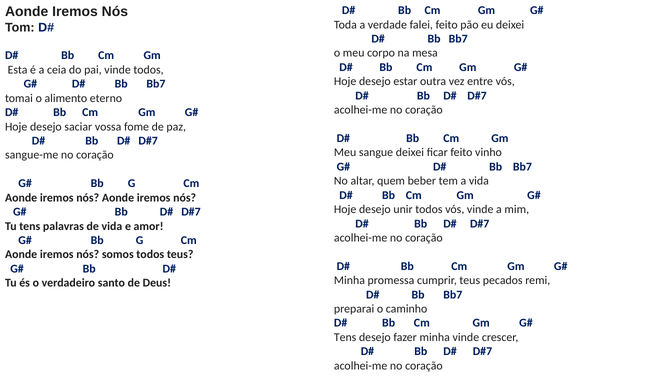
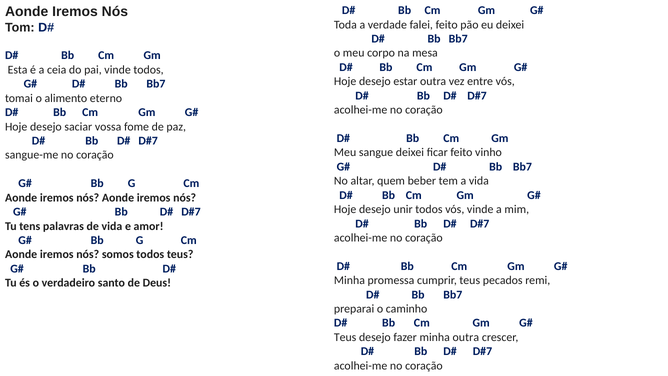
Tens at (345, 337): Tens -> Teus
minha vinde: vinde -> outra
